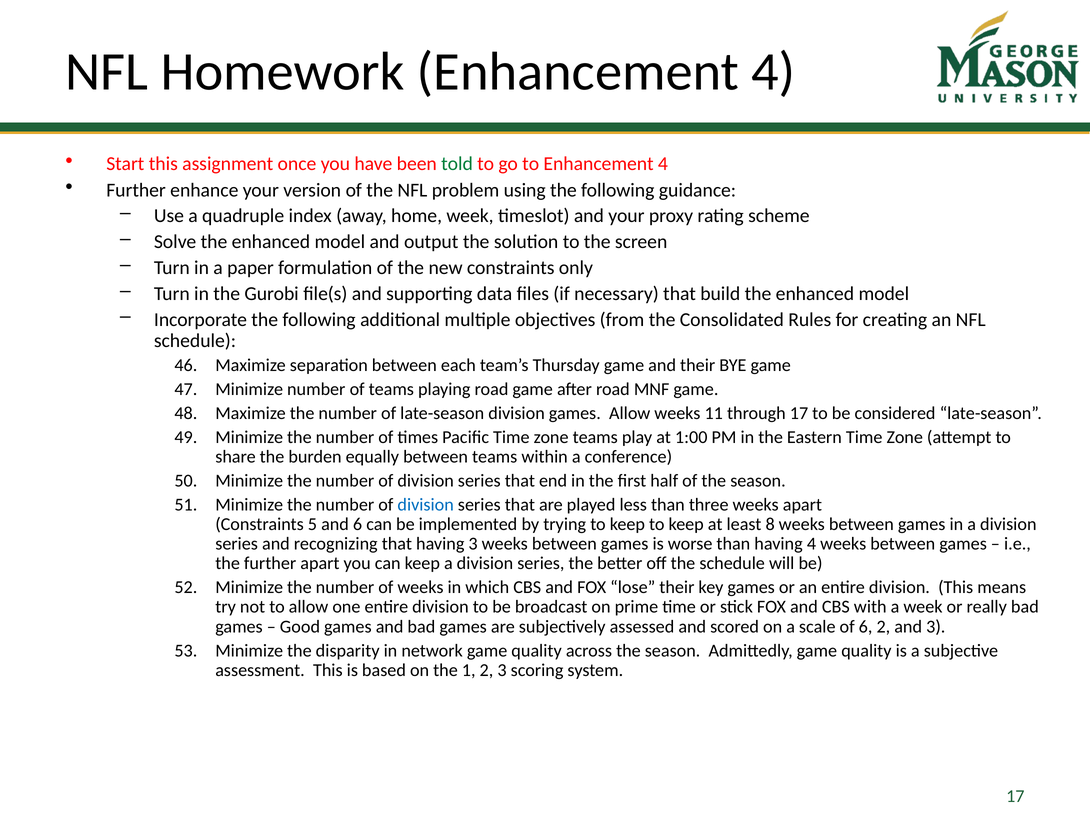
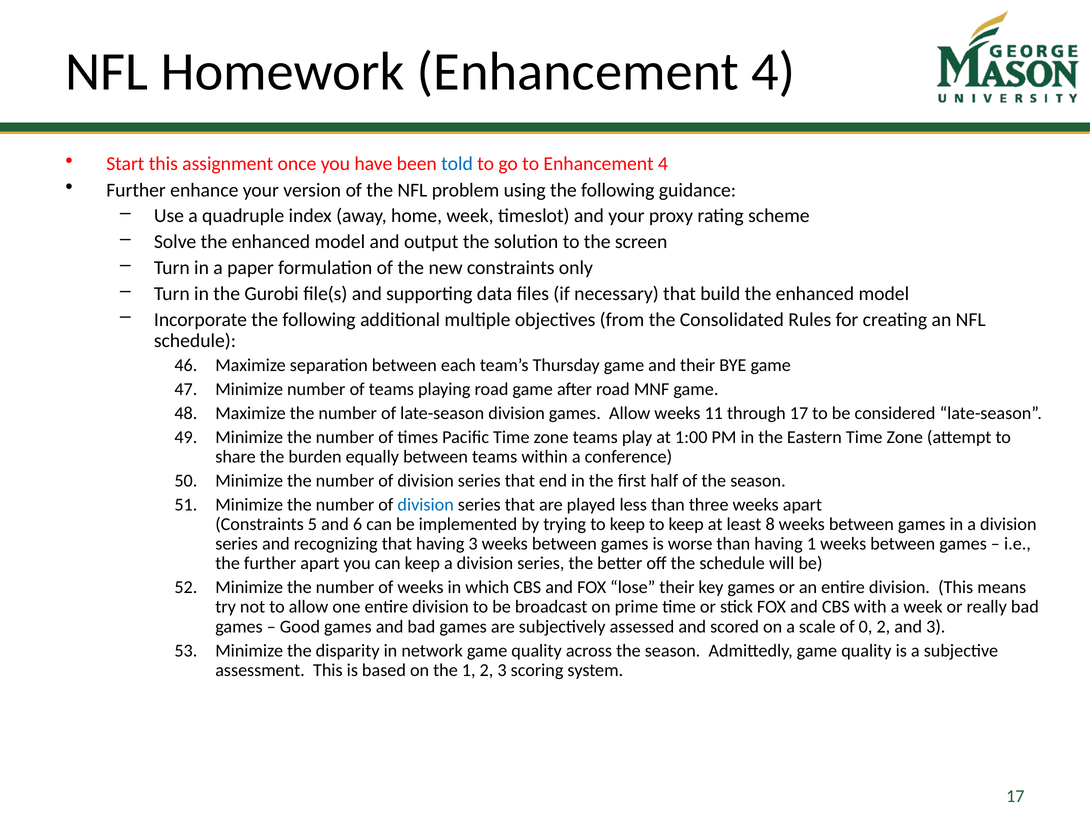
told colour: green -> blue
having 4: 4 -> 1
of 6: 6 -> 0
